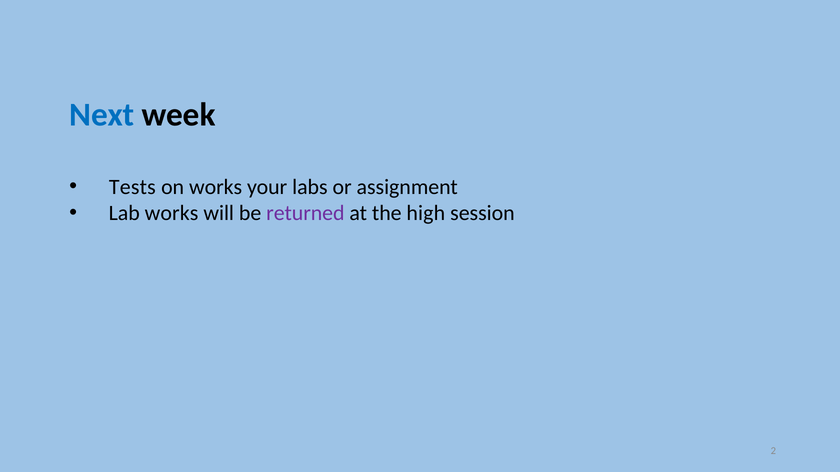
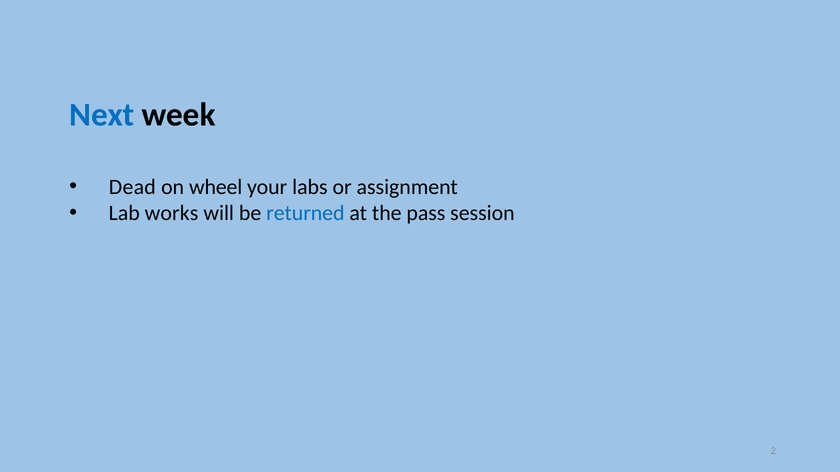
Tests: Tests -> Dead
on works: works -> wheel
returned colour: purple -> blue
high: high -> pass
